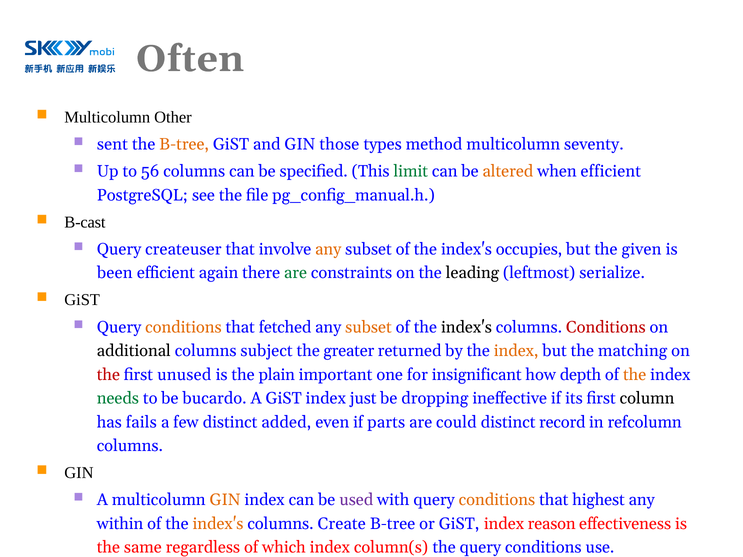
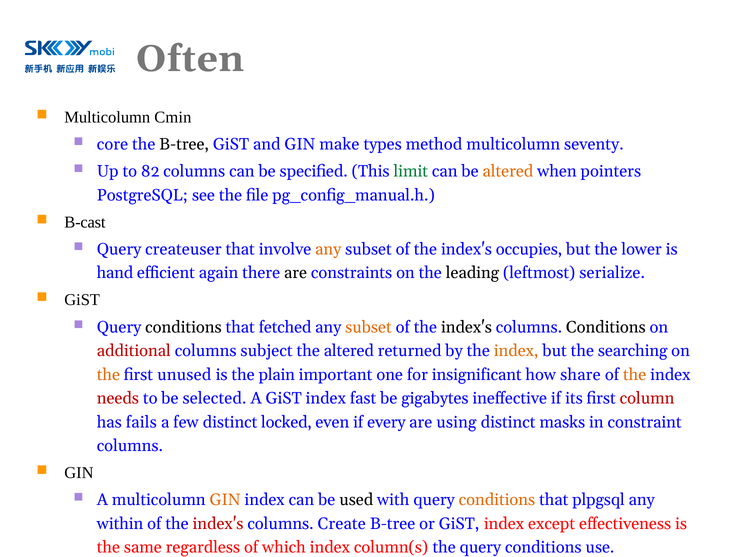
Other: Other -> Cmin
sent: sent -> core
B-tree at (184, 144) colour: orange -> black
those: those -> make
56: 56 -> 82
when efficient: efficient -> pointers
given: given -> lower
been: been -> hand
are at (296, 273) colour: green -> black
conditions at (183, 327) colour: orange -> black
Conditions at (606, 327) colour: red -> black
additional colour: black -> red
the greater: greater -> altered
matching: matching -> searching
the at (108, 375) colour: red -> orange
depth: depth -> share
needs colour: green -> red
bucardo: bucardo -> selected
just: just -> fast
dropping: dropping -> gigabytes
column colour: black -> red
added: added -> locked
parts: parts -> every
could: could -> using
record: record -> masks
refcolumn: refcolumn -> constraint
used colour: purple -> black
highest: highest -> plpgsql
index's at (218, 524) colour: orange -> red
reason: reason -> except
